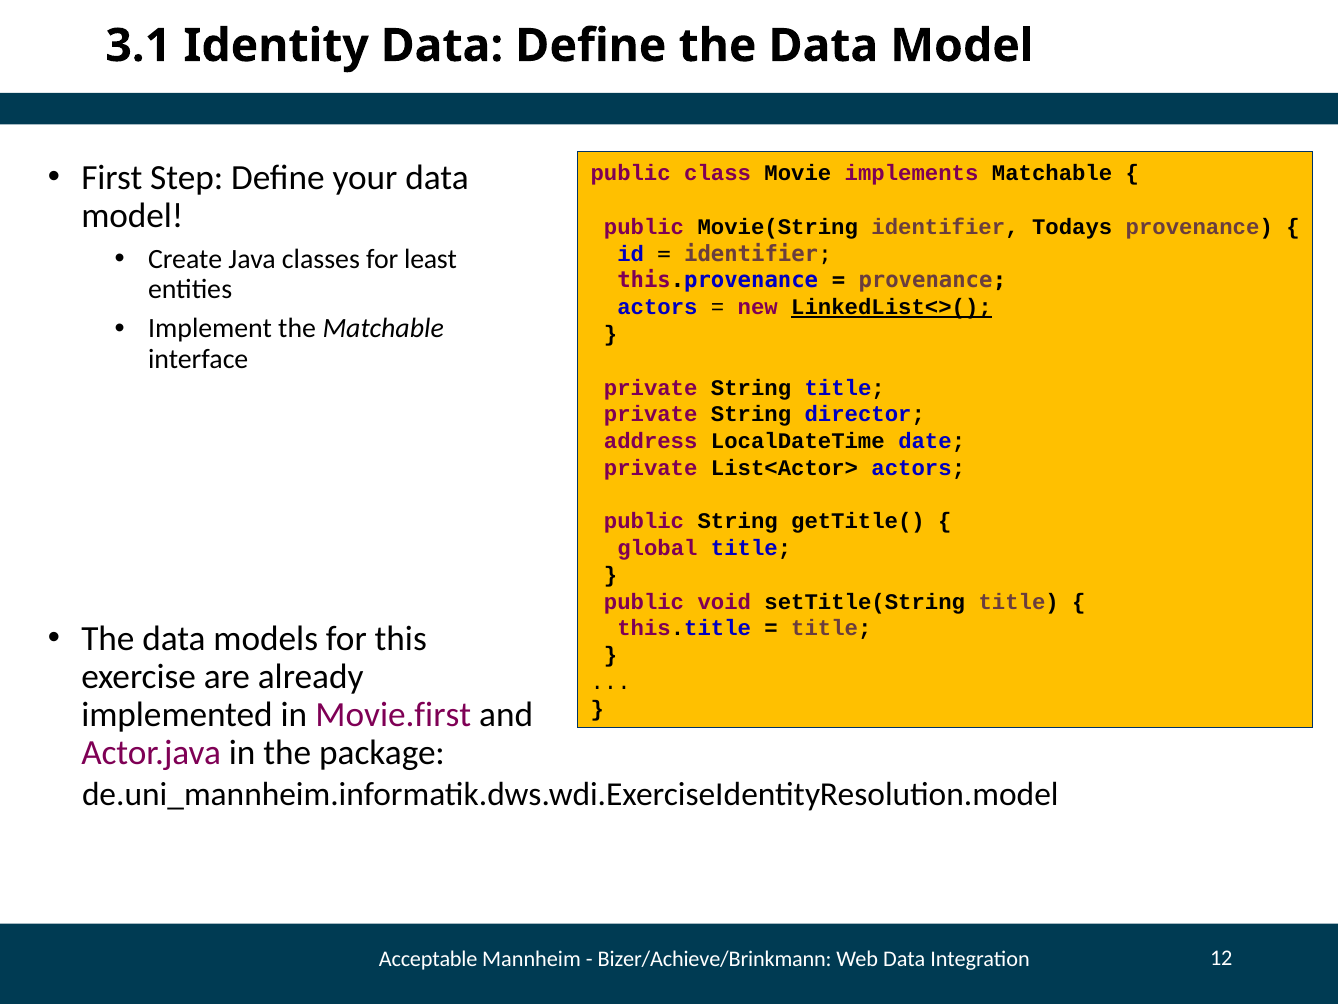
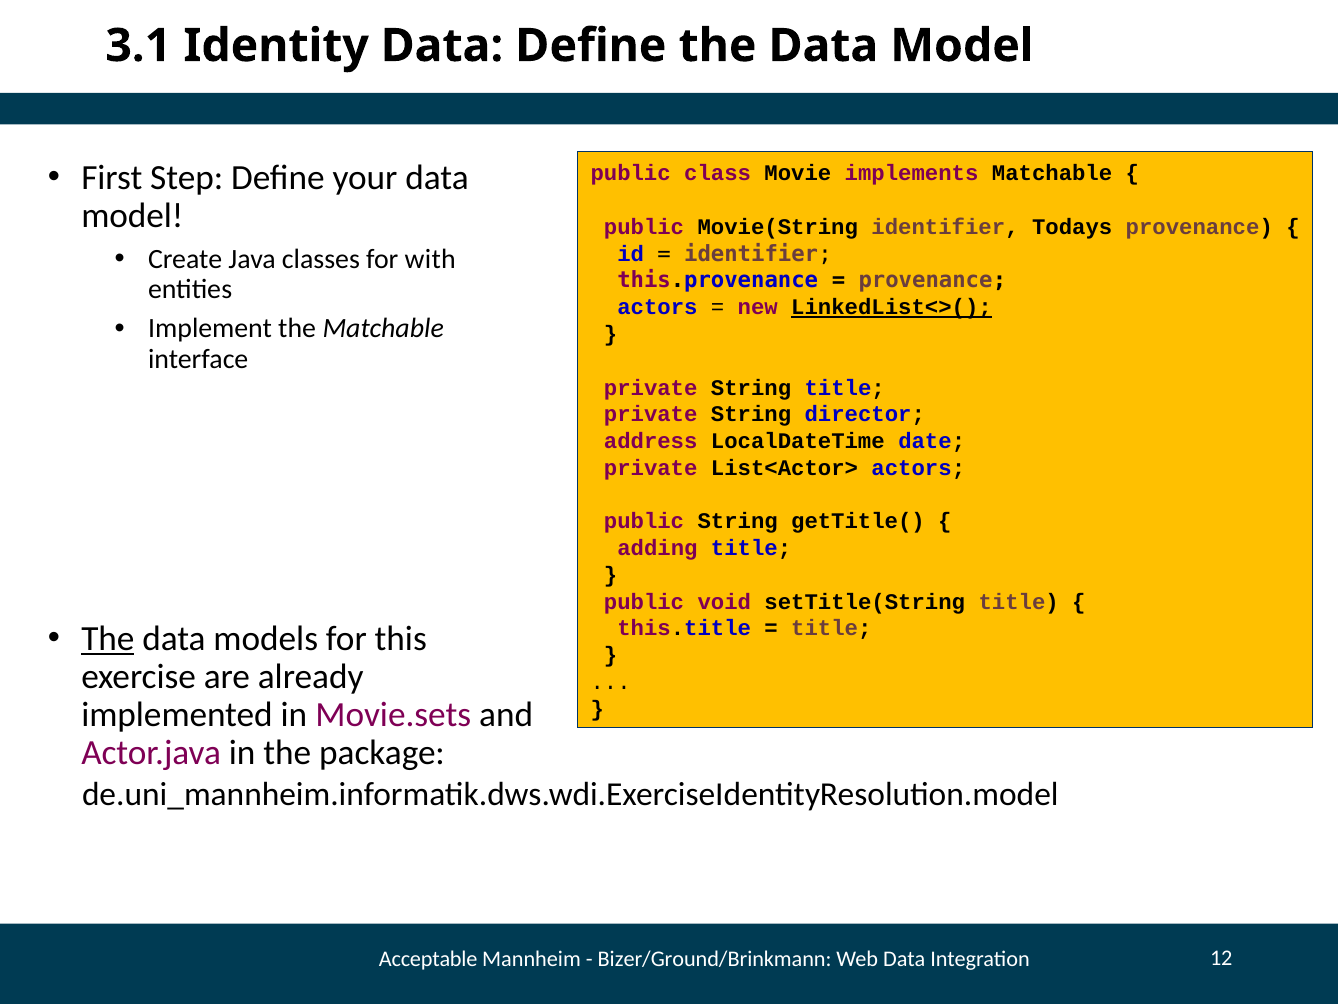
least: least -> with
global: global -> adding
The at (108, 638) underline: none -> present
Movie.first: Movie.first -> Movie.sets
Bizer/Achieve/Brinkmann: Bizer/Achieve/Brinkmann -> Bizer/Ground/Brinkmann
